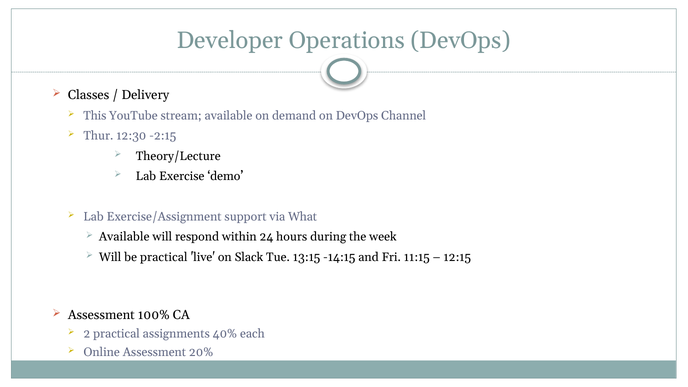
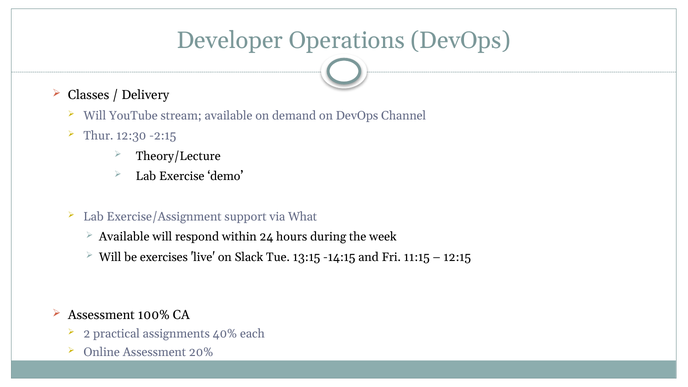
This at (95, 116): This -> Will
be practical: practical -> exercises
